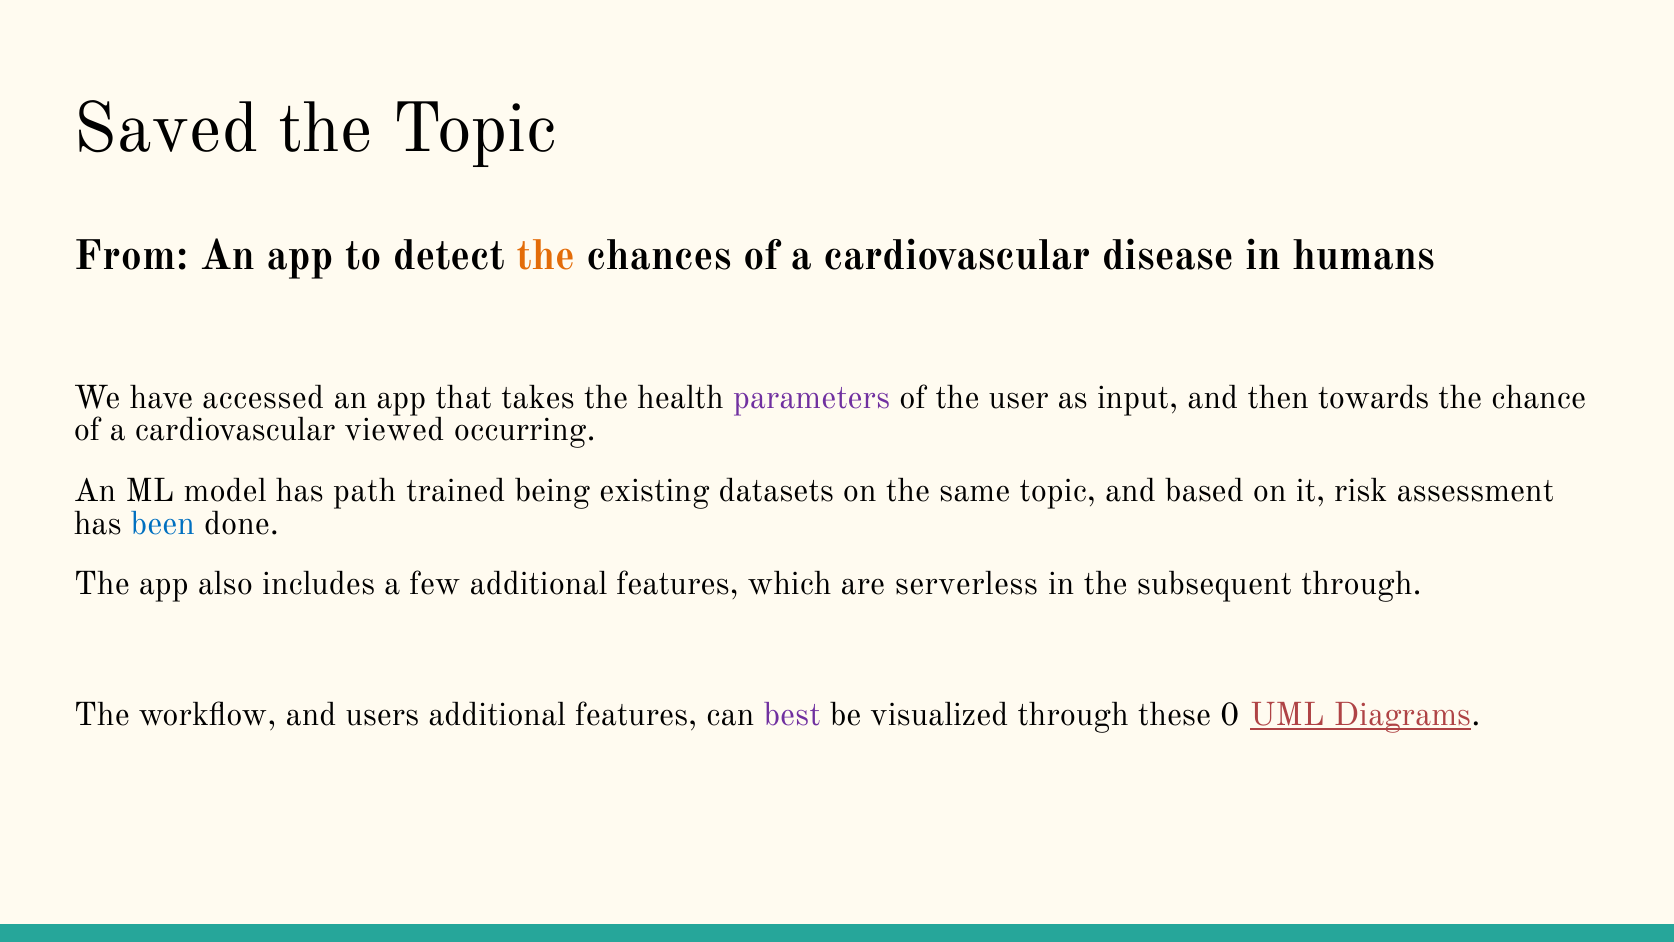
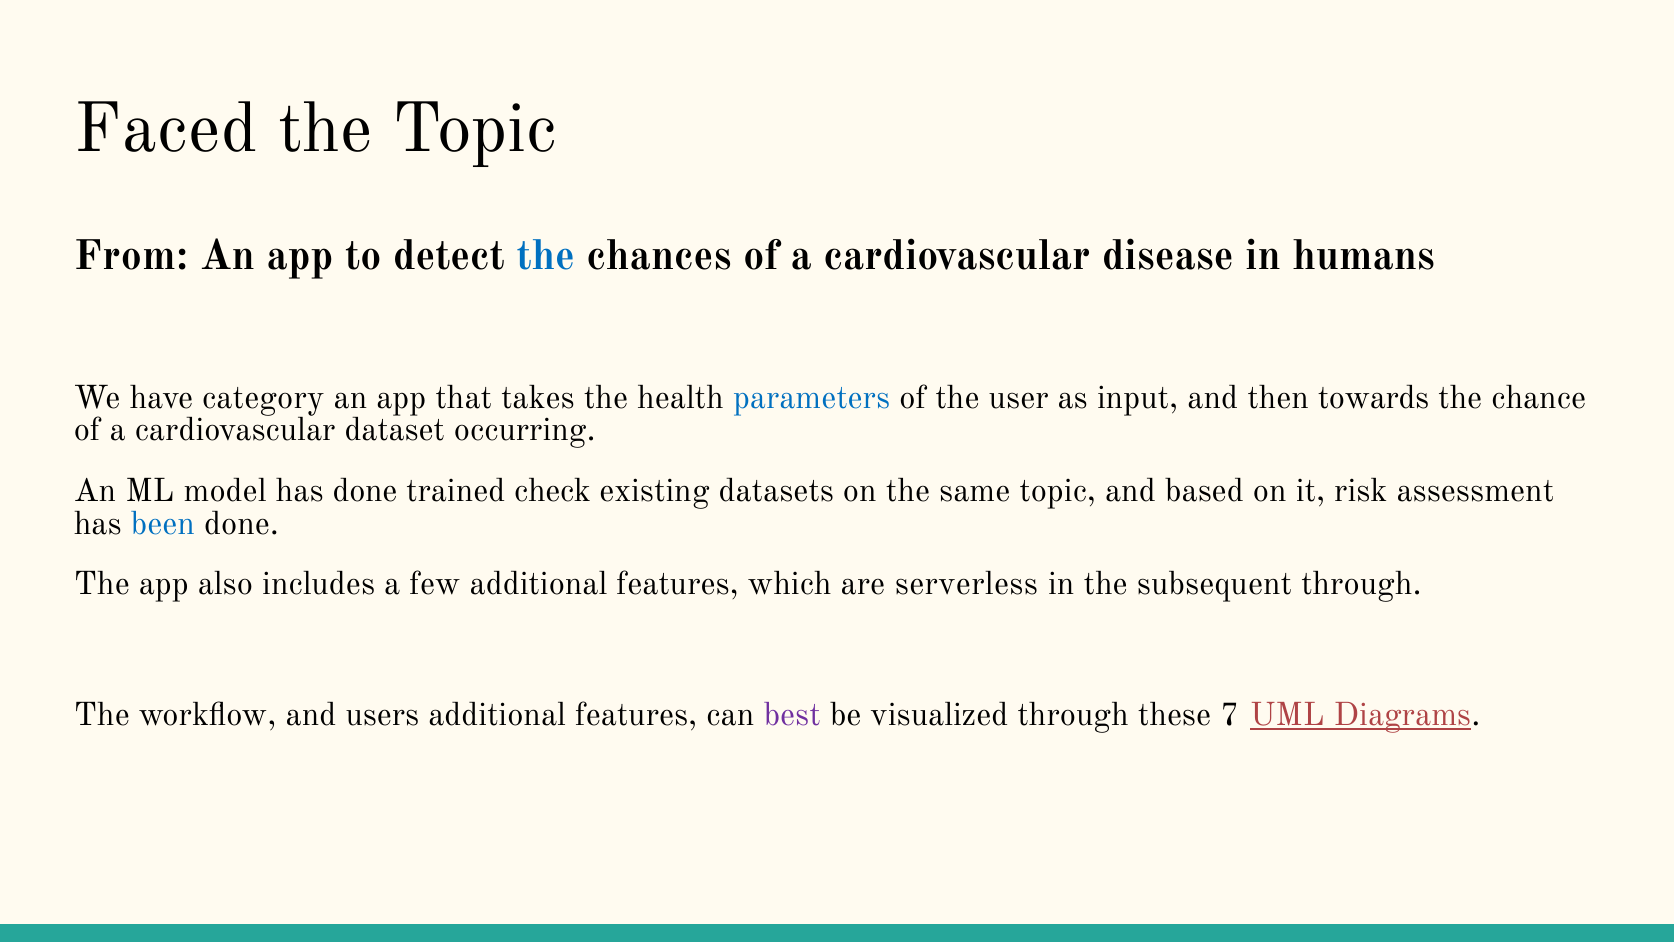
Saved: Saved -> Faced
the at (546, 255) colour: orange -> blue
accessed: accessed -> category
parameters colour: purple -> blue
viewed: viewed -> dataset
has path: path -> done
being: being -> check
0: 0 -> 7
